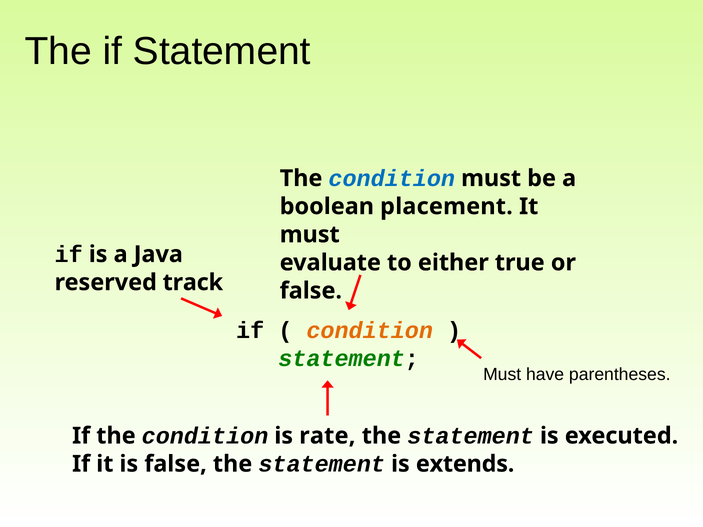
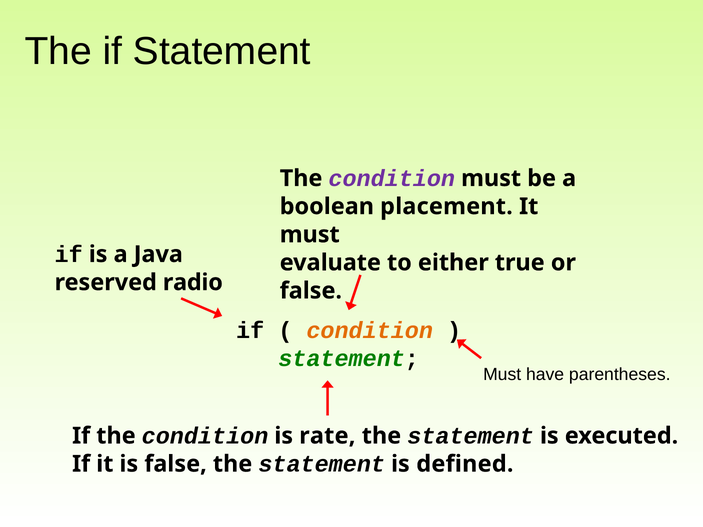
condition at (392, 178) colour: blue -> purple
track: track -> radio
extends: extends -> defined
